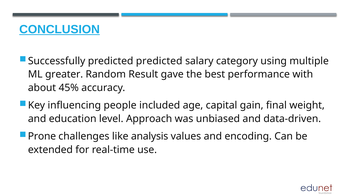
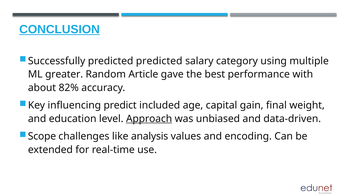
Result: Result -> Article
45%: 45% -> 82%
people: people -> predict
Approach underline: none -> present
Prone: Prone -> Scope
